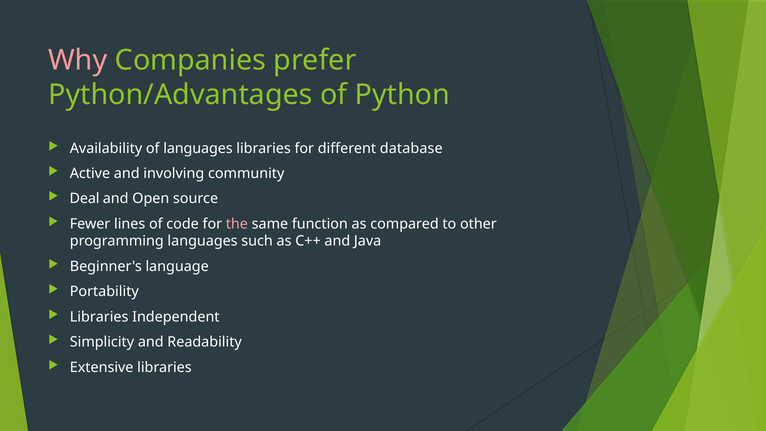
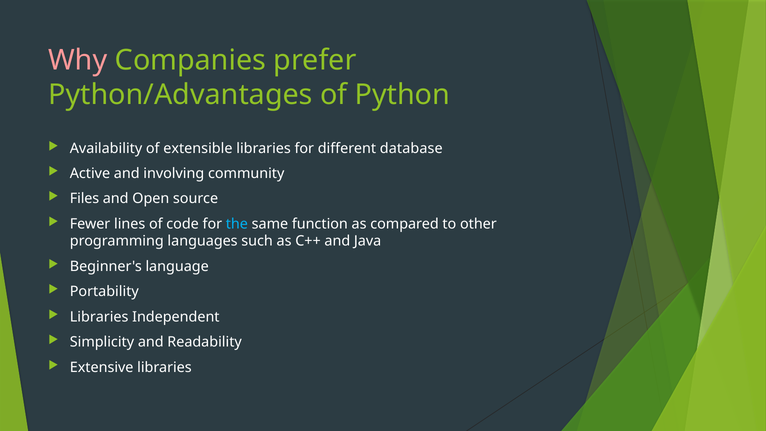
of languages: languages -> extensible
Deal: Deal -> Files
the colour: pink -> light blue
